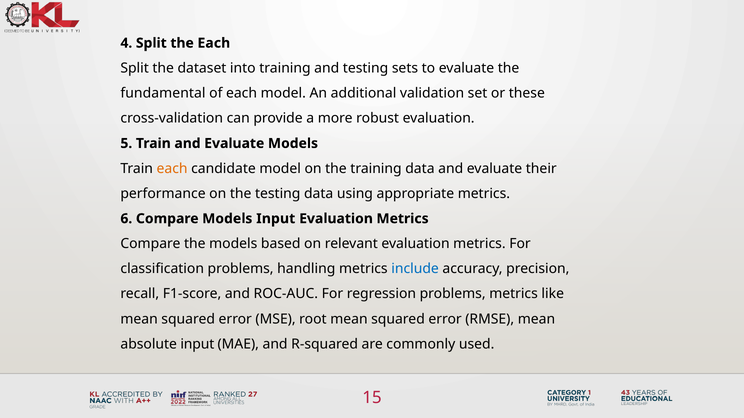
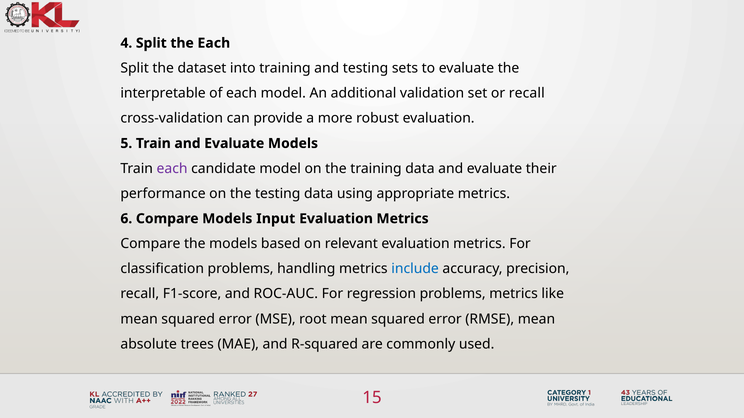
fundamental: fundamental -> interpretable
or these: these -> recall
each at (172, 169) colour: orange -> purple
absolute input: input -> trees
